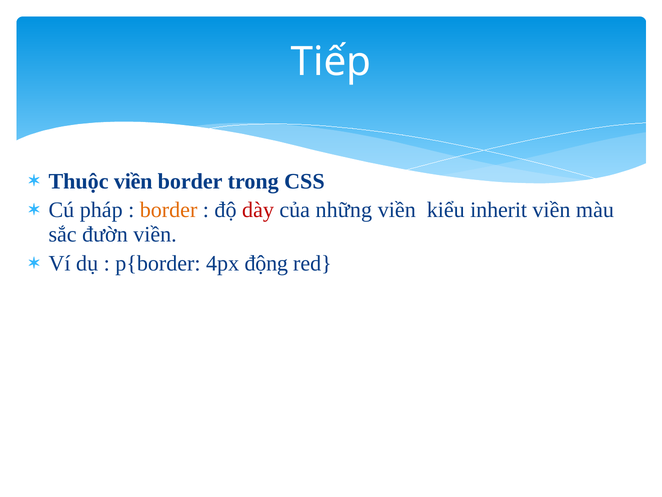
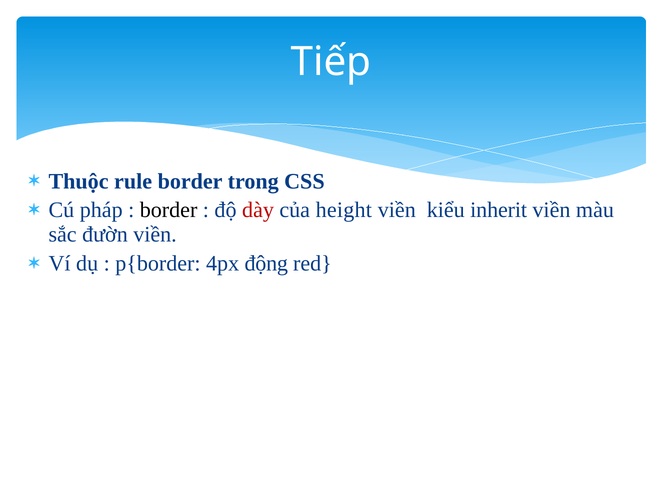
Thuộc viền: viền -> rule
border at (169, 210) colour: orange -> black
những: những -> height
